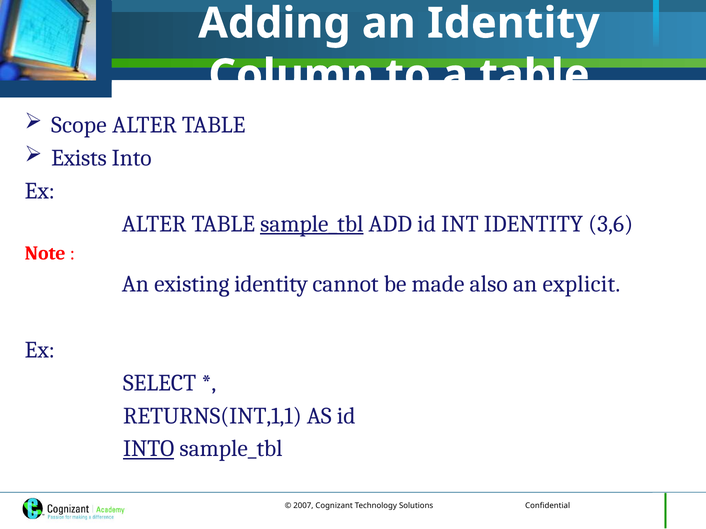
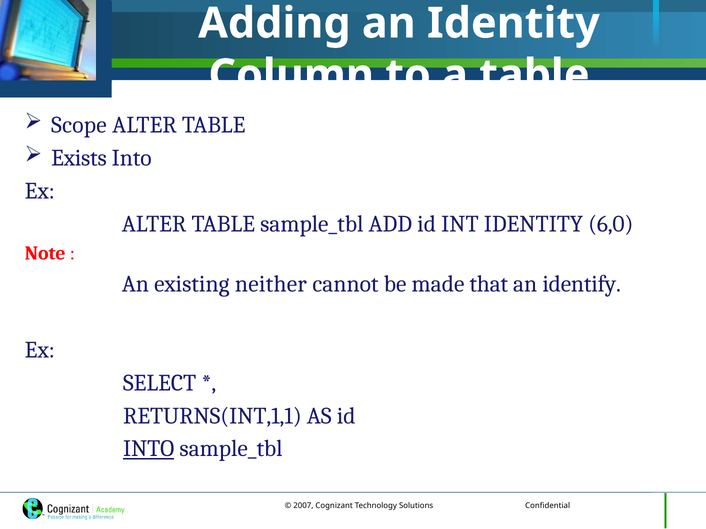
sample_tbl at (312, 224) underline: present -> none
3,6: 3,6 -> 6,0
existing identity: identity -> neither
also: also -> that
explicit: explicit -> identify
